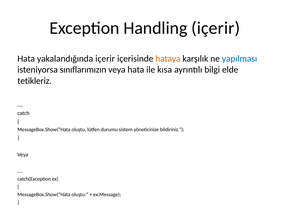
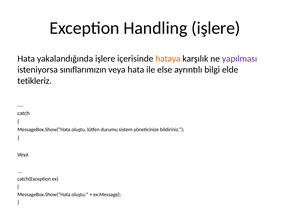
Handling içerir: içerir -> işlere
yakalandığında içerir: içerir -> işlere
yapılması colour: blue -> purple
kısa: kısa -> else
